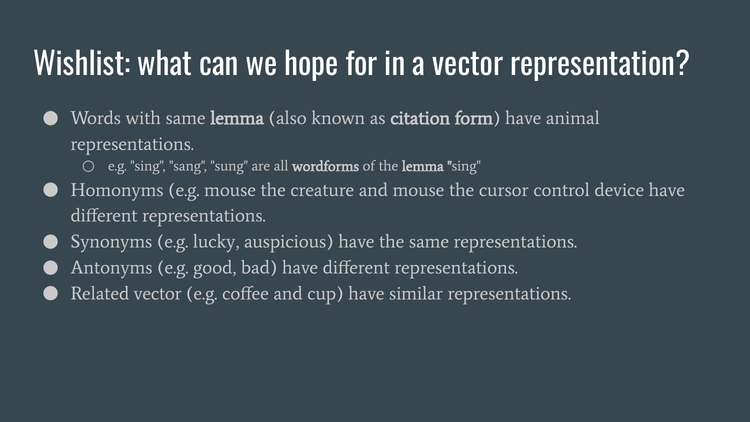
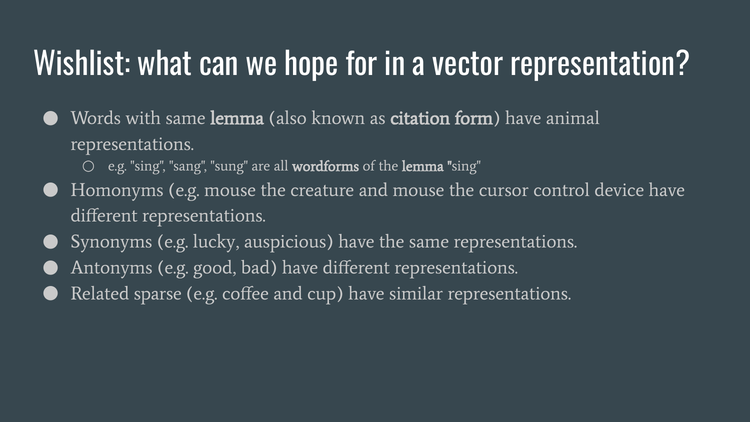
Related vector: vector -> sparse
